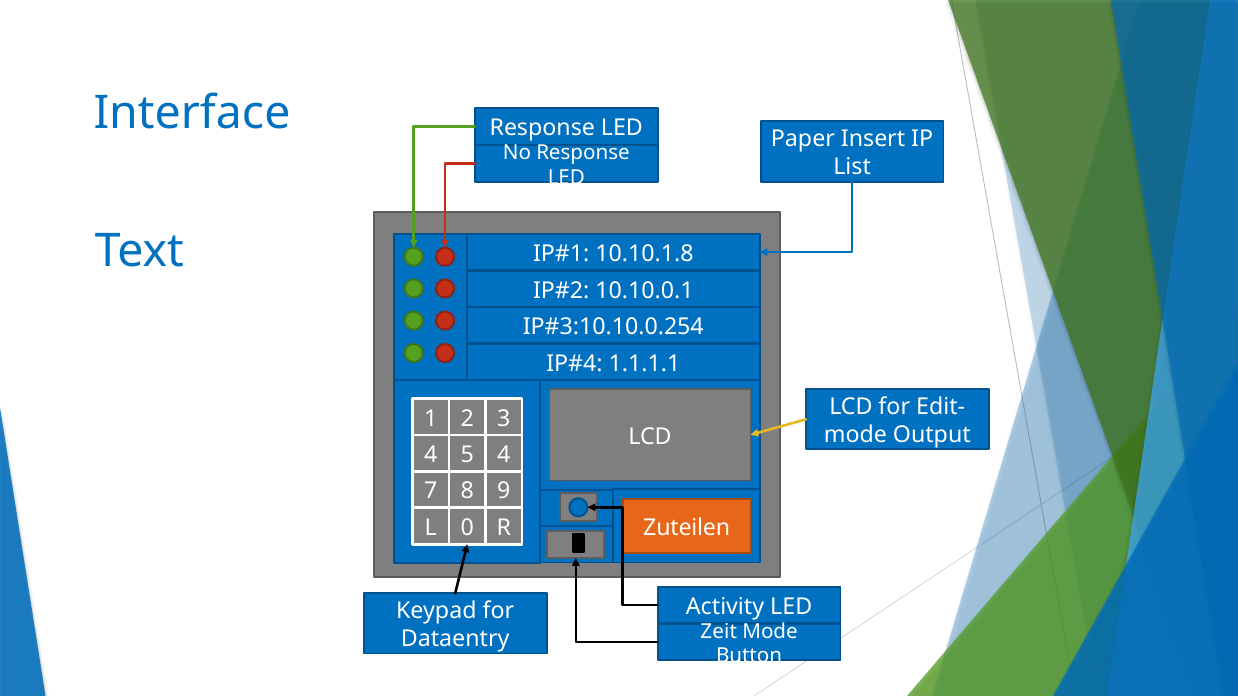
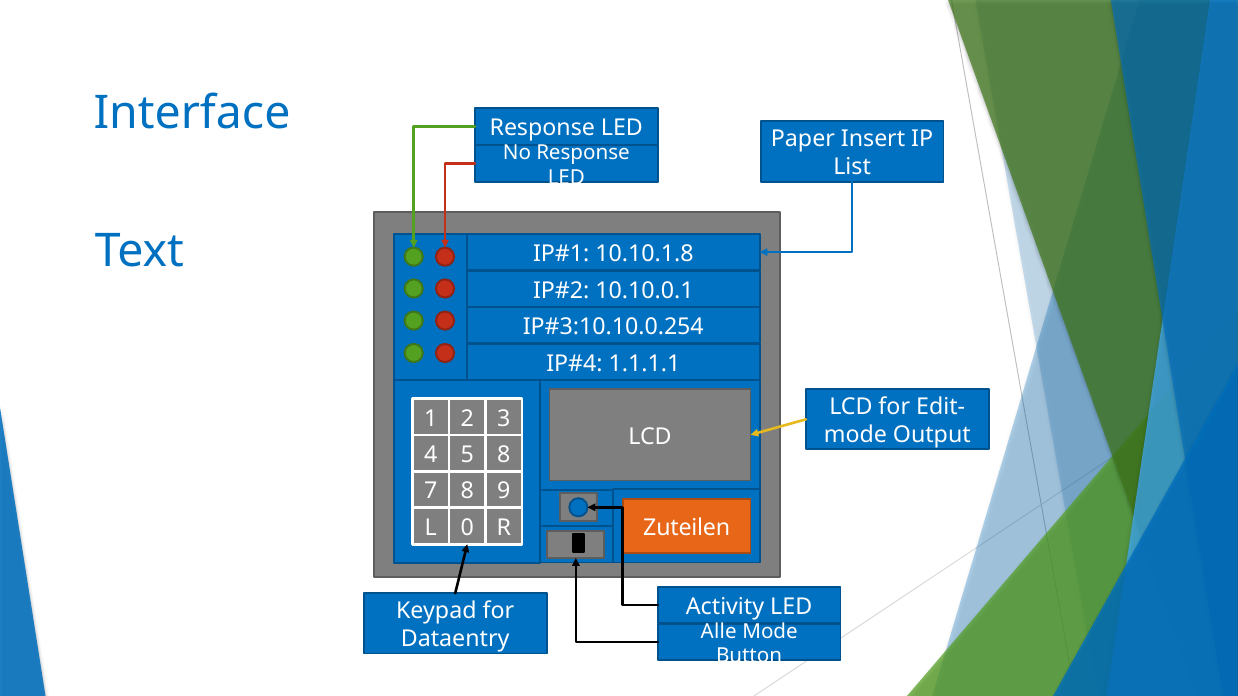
5 4: 4 -> 8
Zeit: Zeit -> Alle
